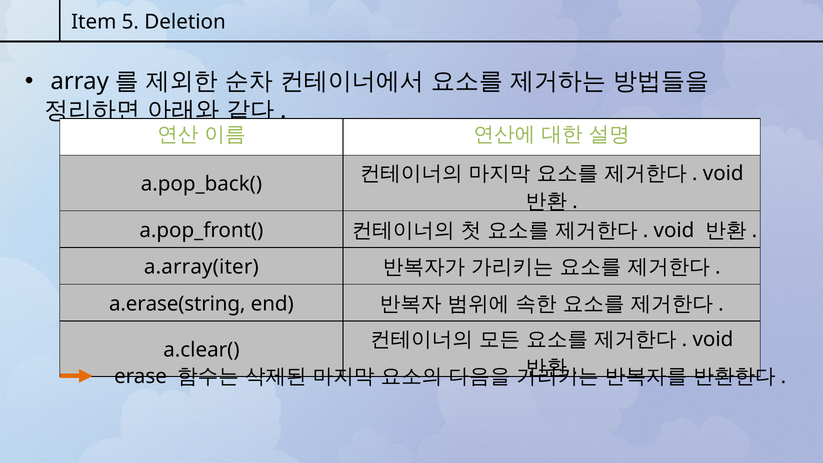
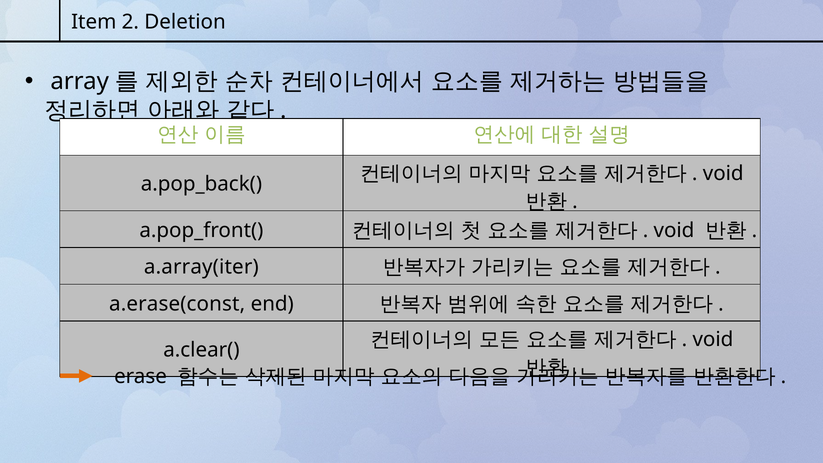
5: 5 -> 2
a.erase(string: a.erase(string -> a.erase(const
